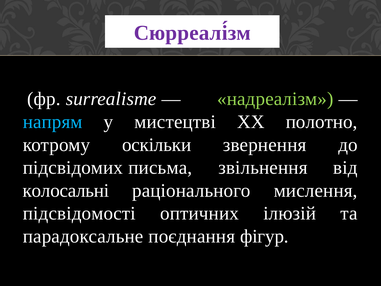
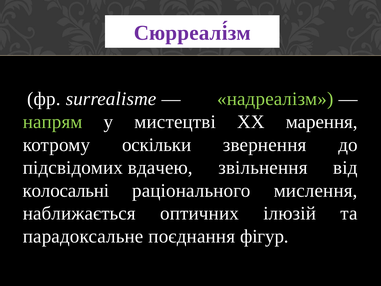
напрям colour: light blue -> light green
полотно: полотно -> марення
письма: письма -> вдачею
підсвідомості: підсвідомості -> наближається
